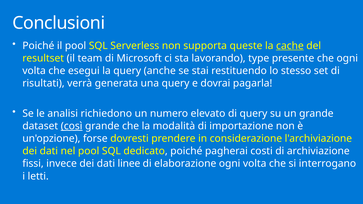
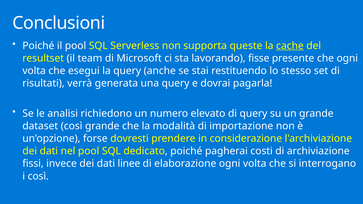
type: type -> fisse
così at (72, 126) underline: present -> none
i letti: letti -> così
